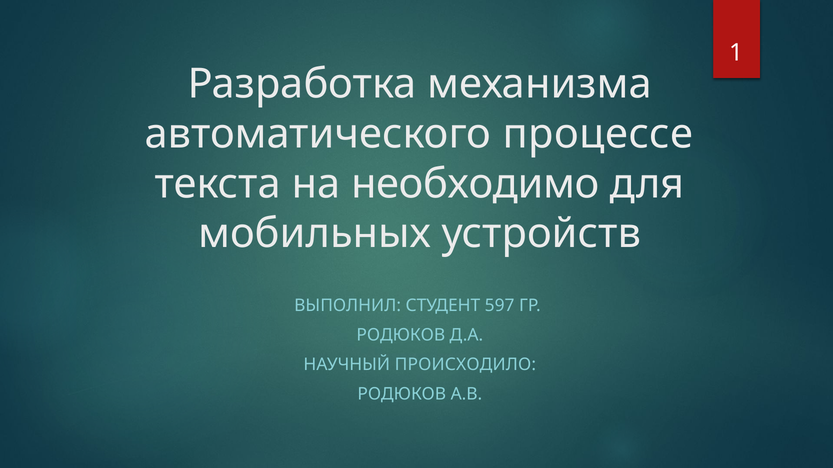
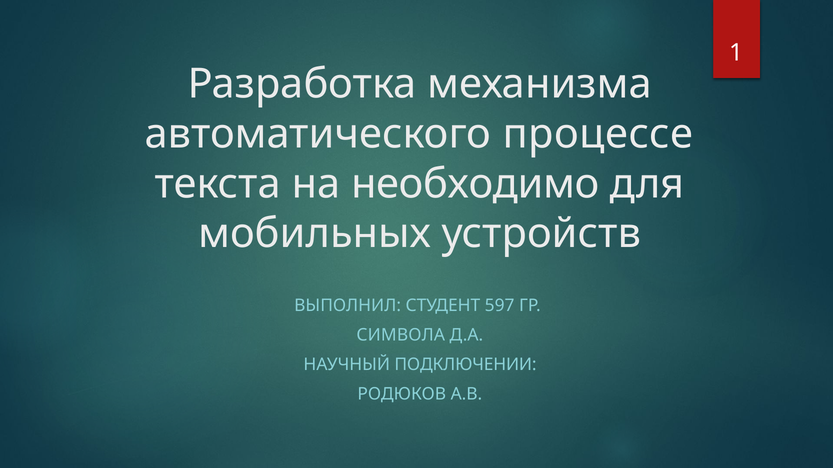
РОДЮКОВ at (401, 336): РОДЮКОВ -> СИМВОЛА
ПРОИСХОДИЛО: ПРОИСХОДИЛО -> ПОДКЛЮЧЕНИИ
